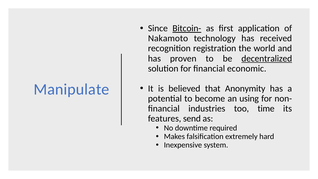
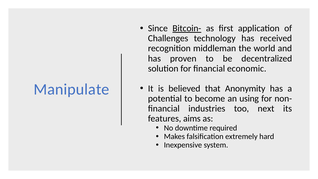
Nakamoto: Nakamoto -> Challenges
registration: registration -> middleman
decentralized underline: present -> none
time: time -> next
send: send -> aims
